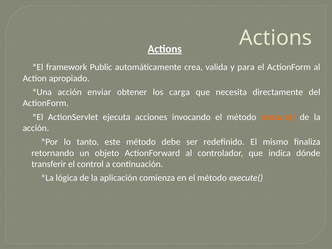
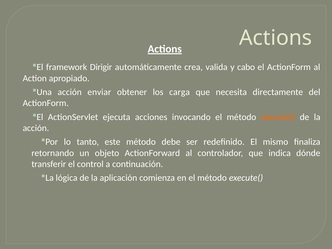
Public: Public -> Dirigir
para: para -> cabo
